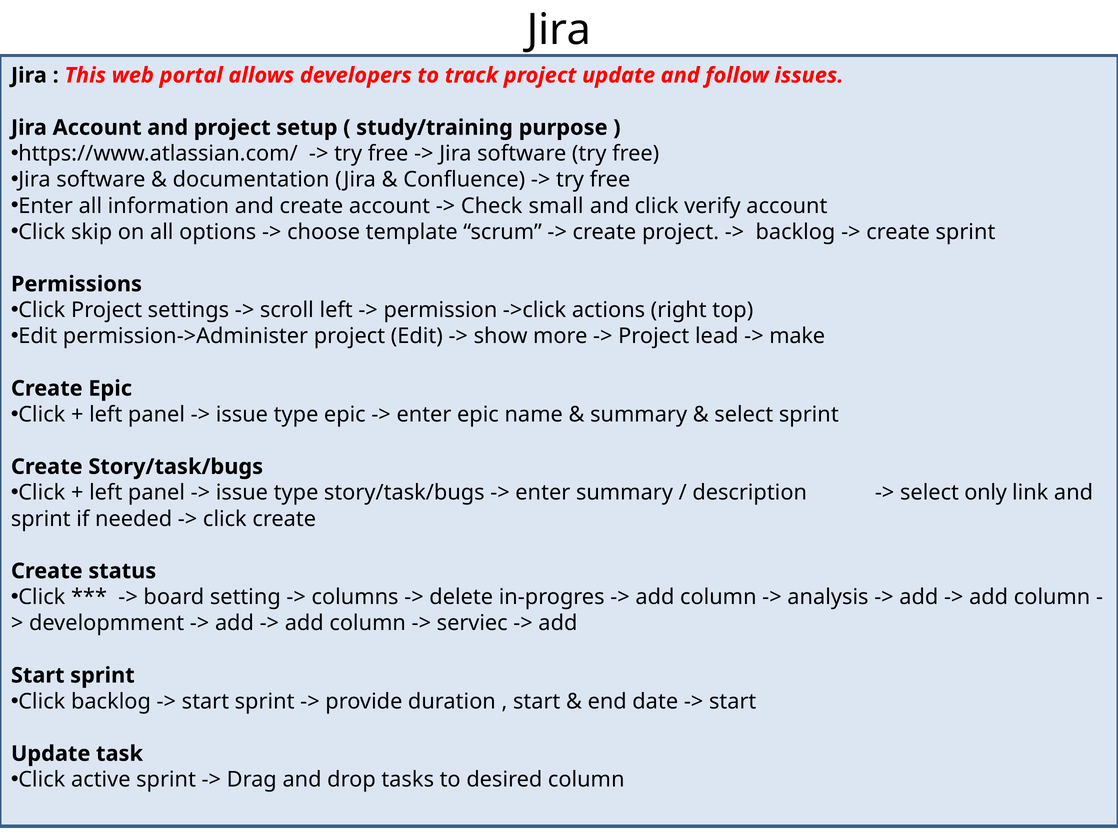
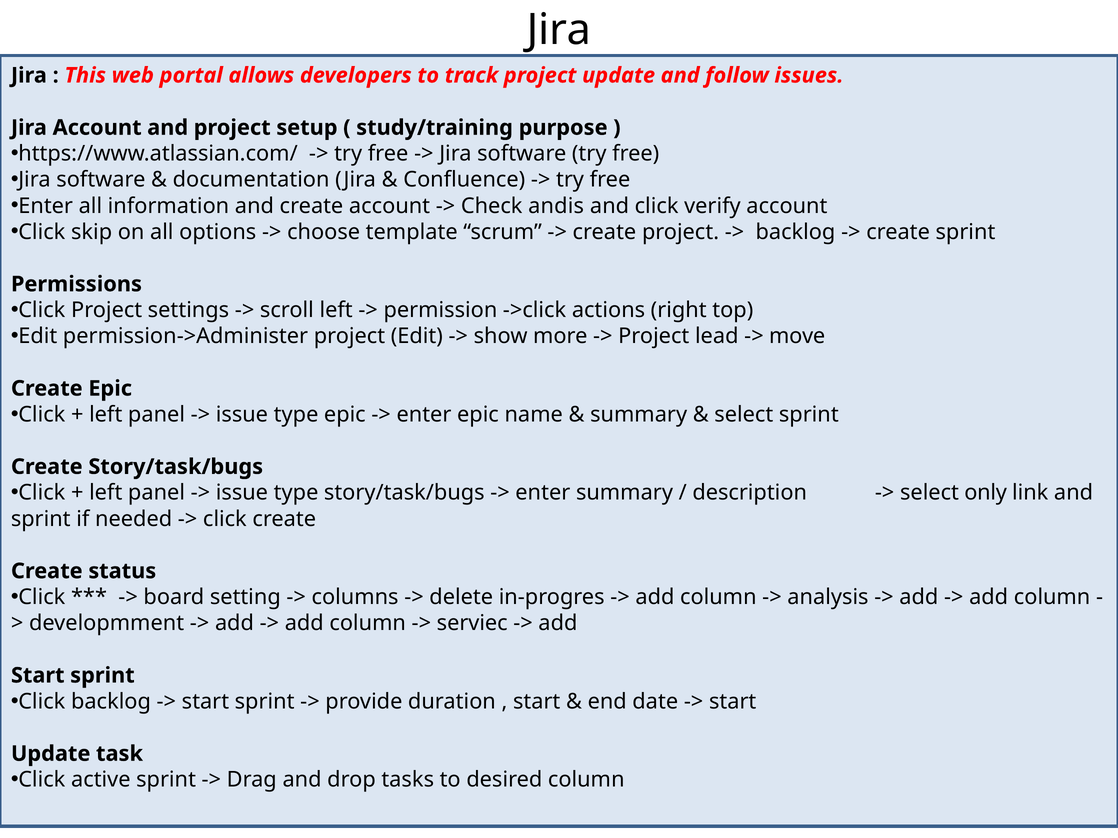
small: small -> andis
make: make -> move
